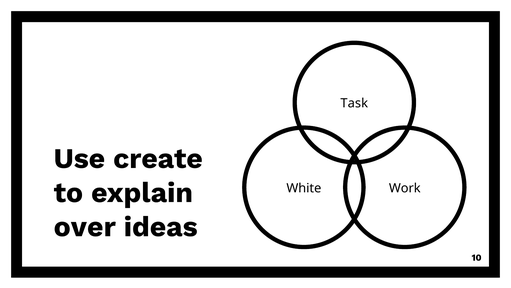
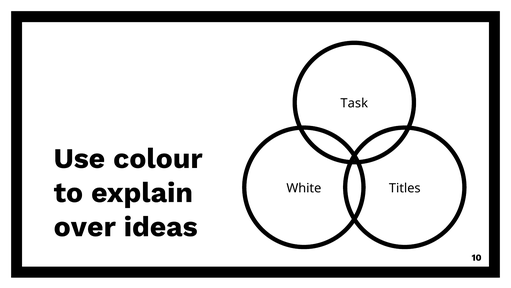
create: create -> colour
Work: Work -> Titles
